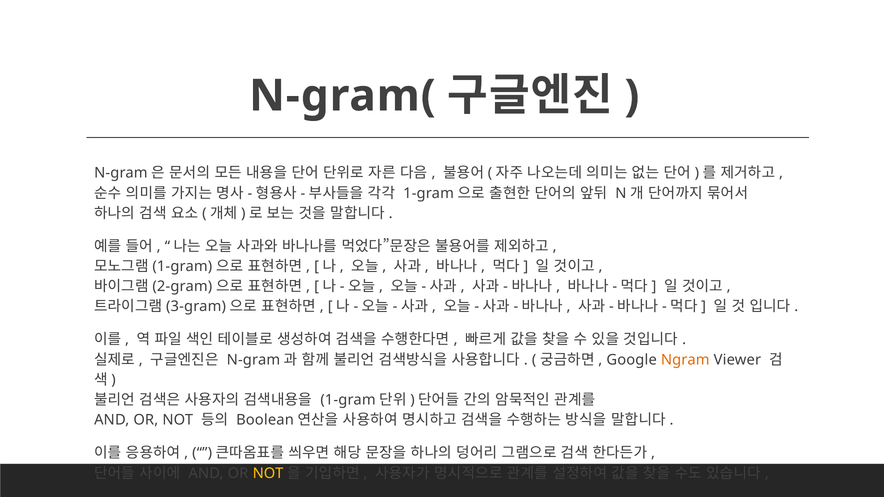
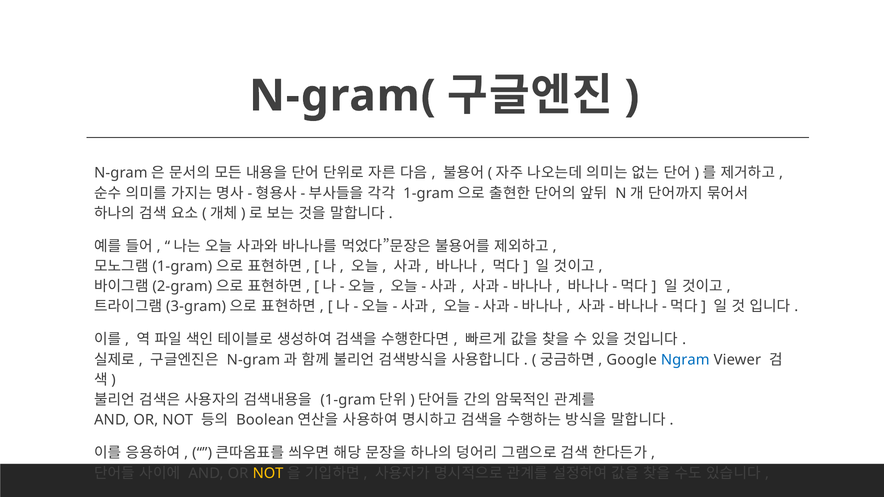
Ngram colour: orange -> blue
